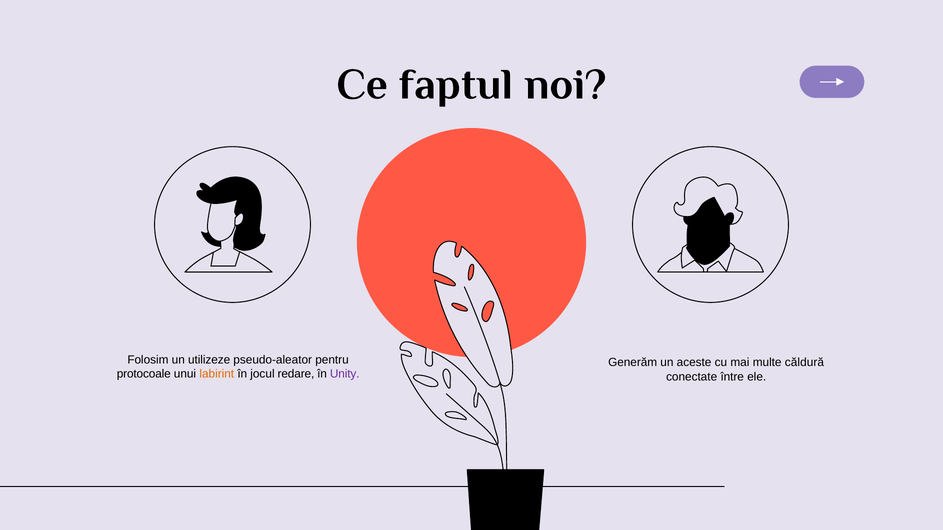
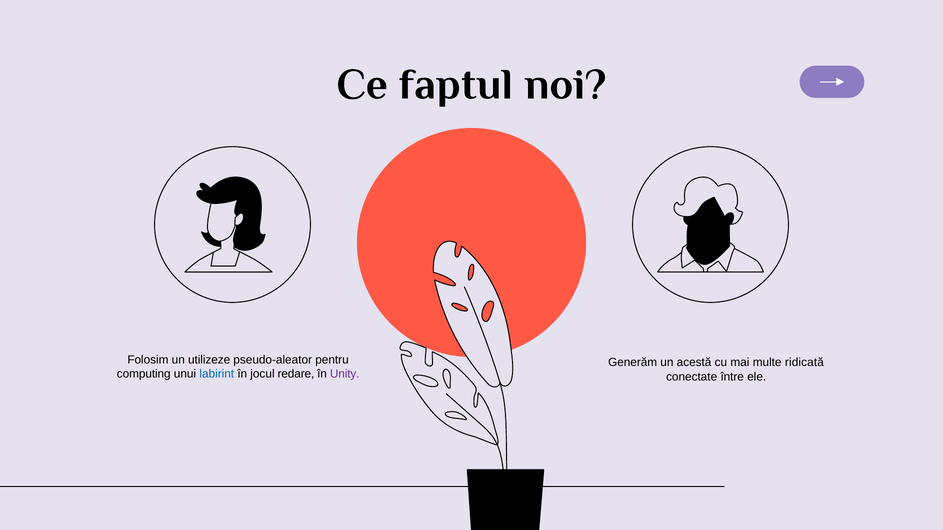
aceste: aceste -> acestă
căldură: căldură -> ridicată
protocoale: protocoale -> computing
labirint colour: orange -> blue
